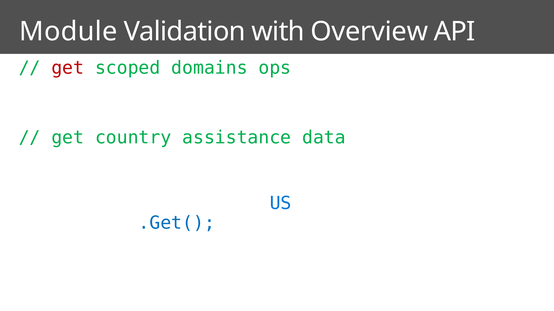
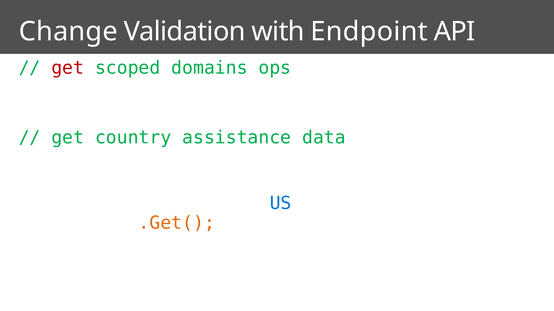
Module: Module -> Change
Overview: Overview -> Endpoint
.Get( colour: blue -> orange
